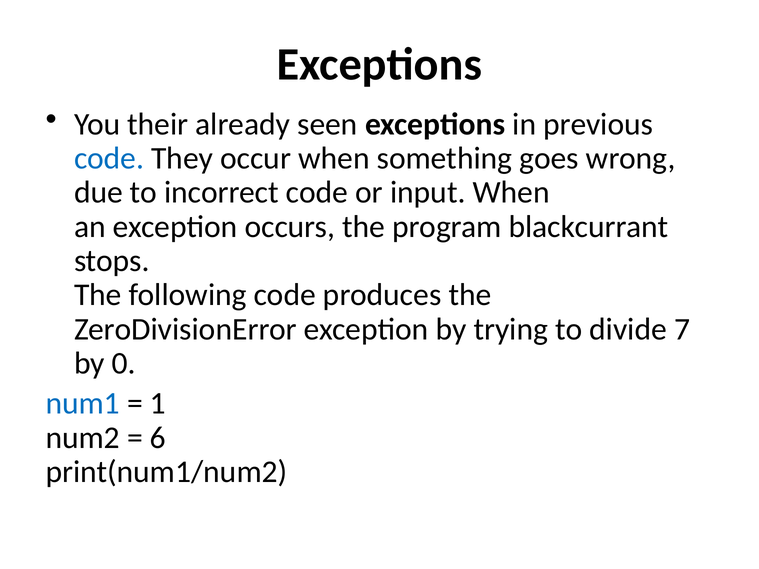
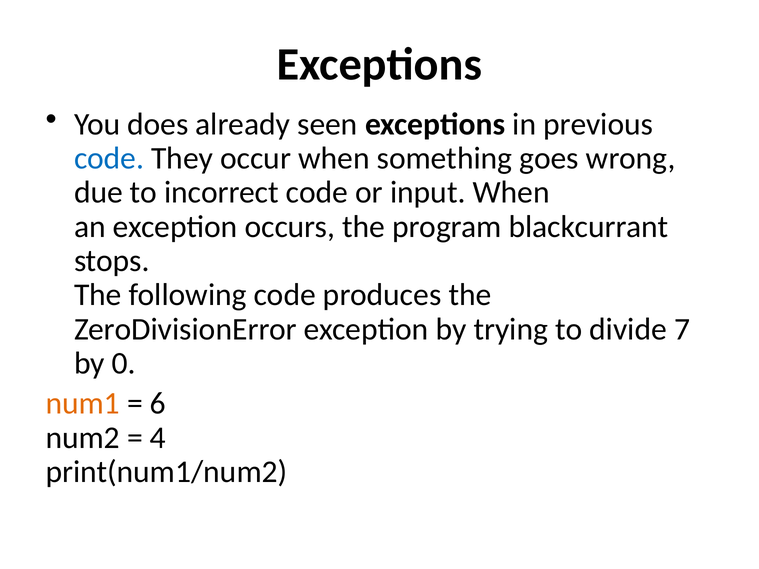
their: their -> does
num1 colour: blue -> orange
1: 1 -> 6
6: 6 -> 4
